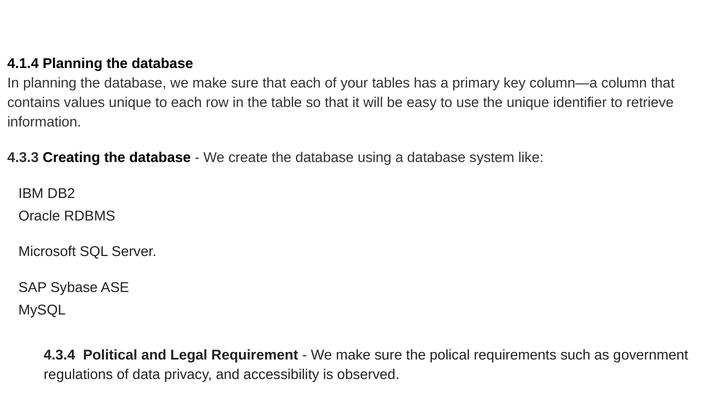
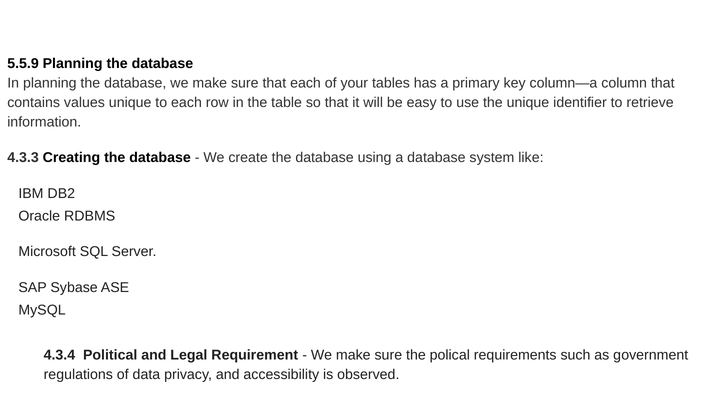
4.1.4: 4.1.4 -> 5.5.9
